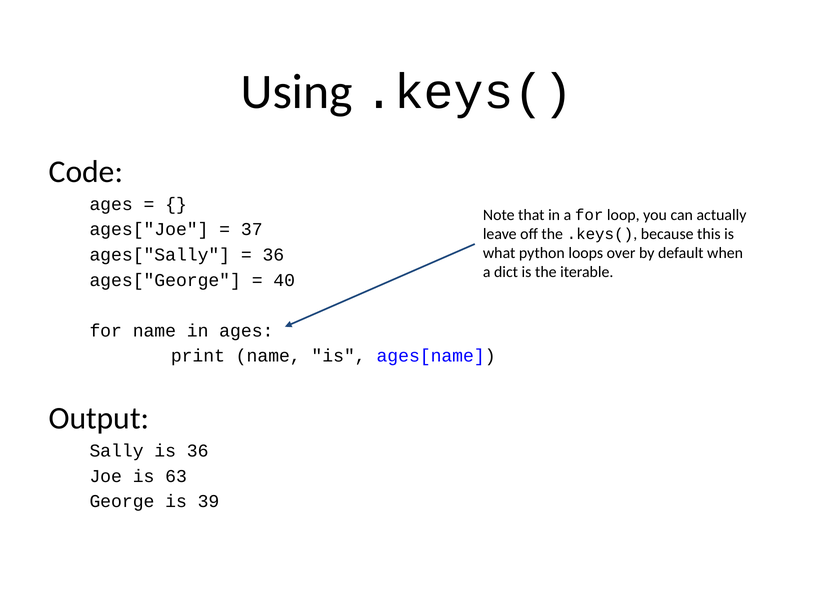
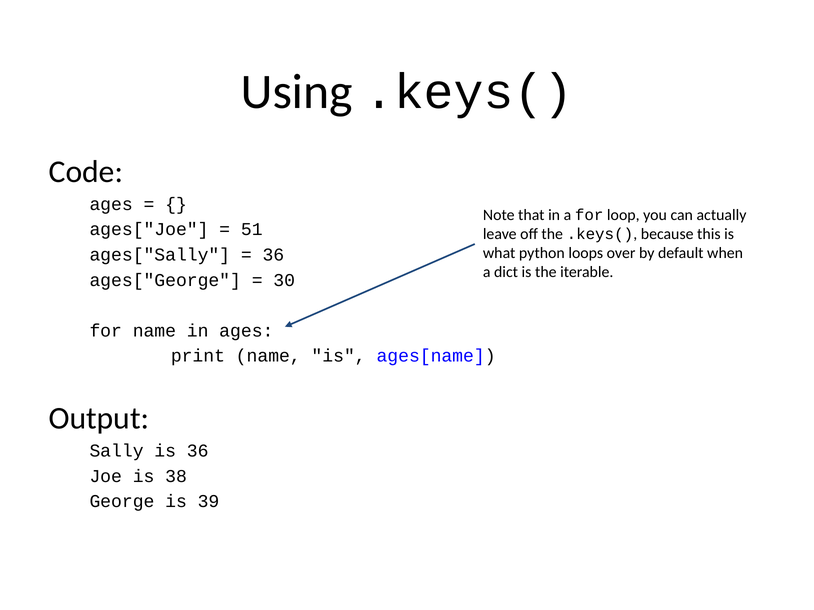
37: 37 -> 51
40: 40 -> 30
63: 63 -> 38
